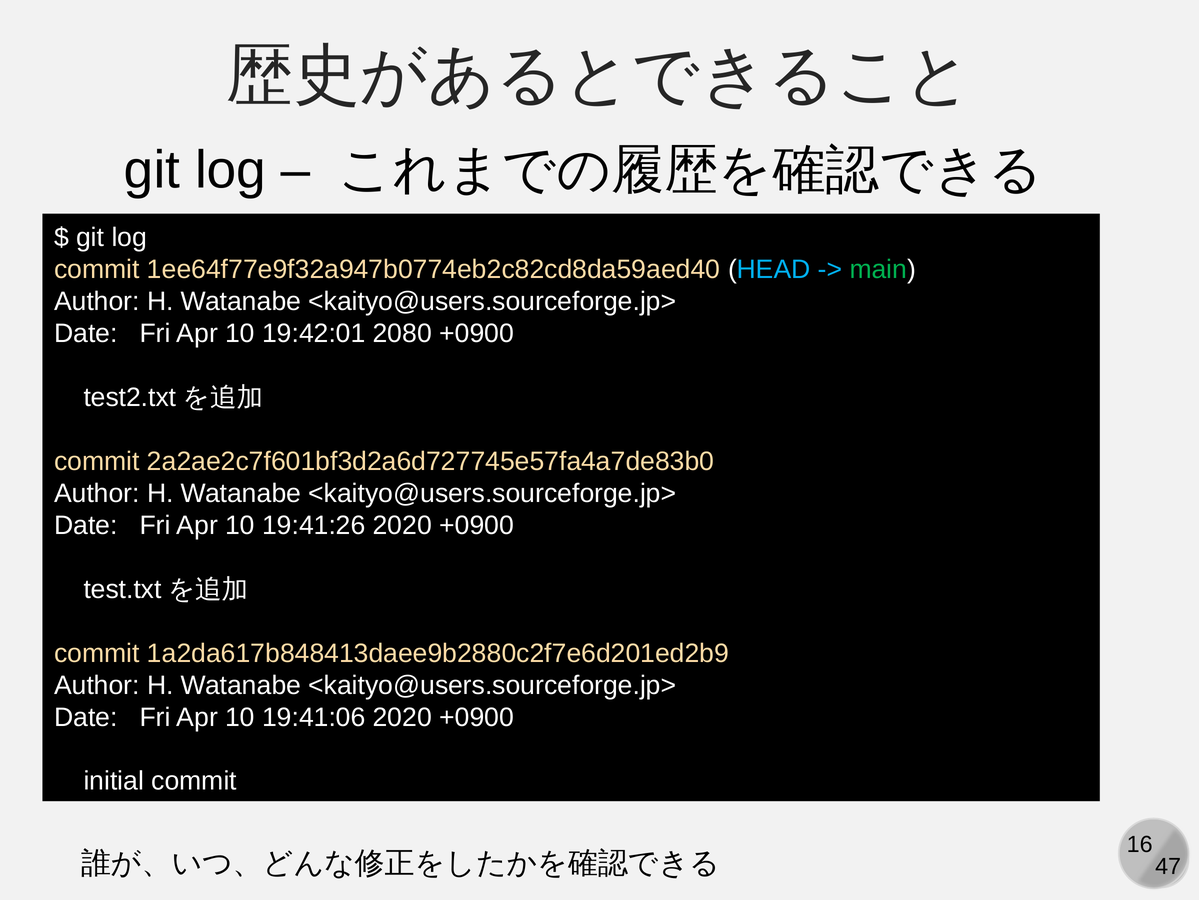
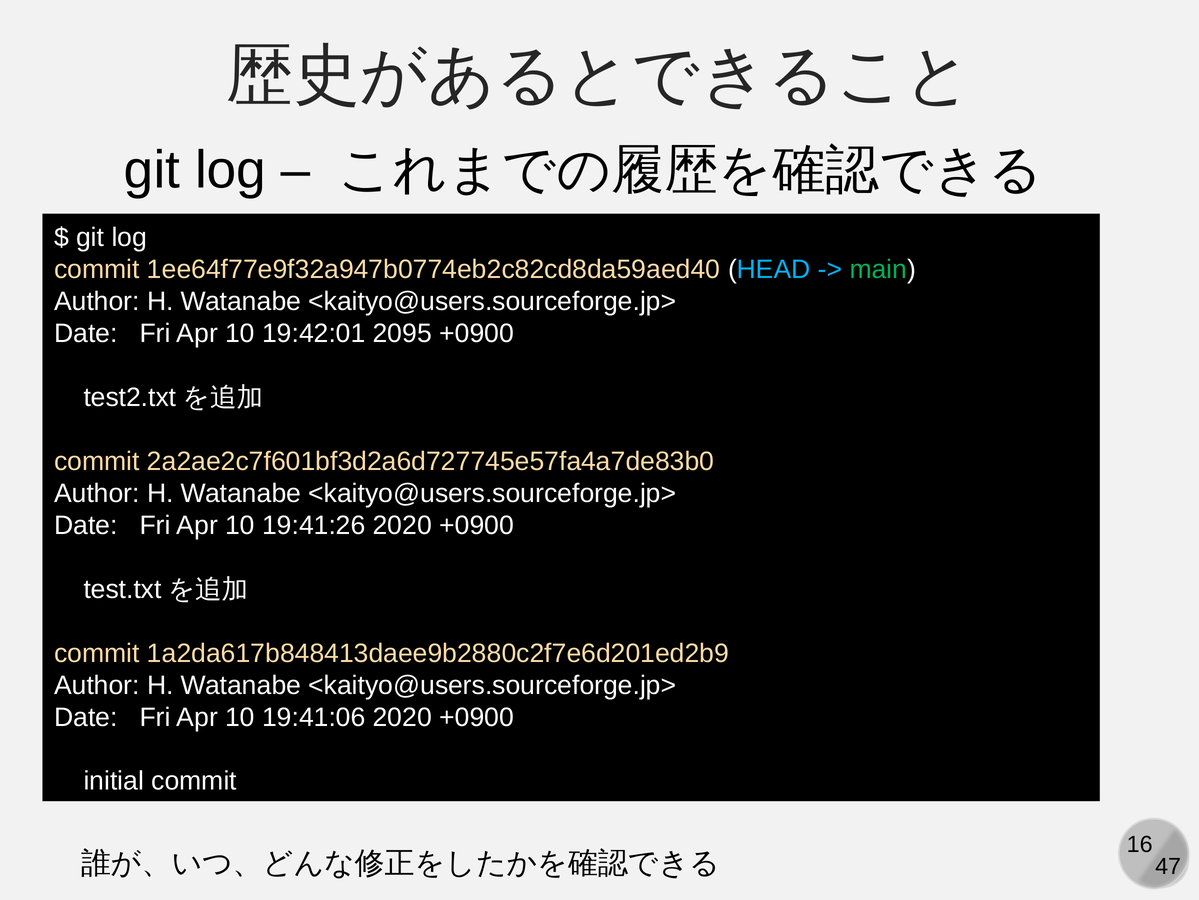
2080: 2080 -> 2095
